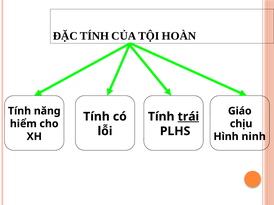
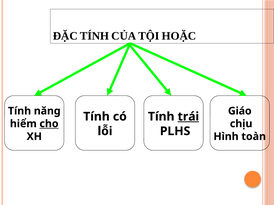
HOÀN: HOÀN -> HOẶC
cho underline: none -> present
ninh: ninh -> toàn
